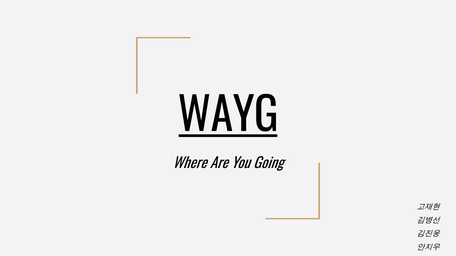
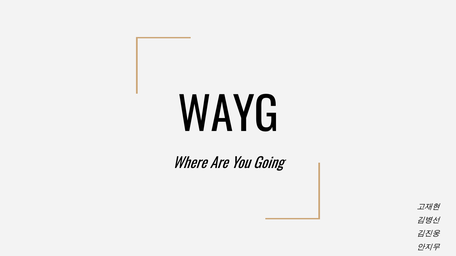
WAYG underline: present -> none
